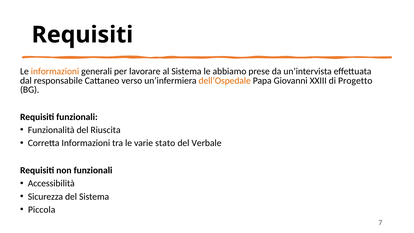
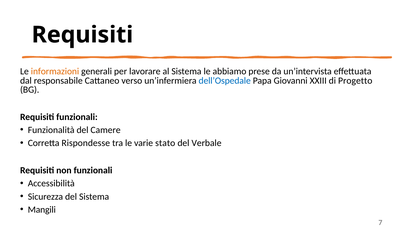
dell’Ospedale colour: orange -> blue
Riuscita: Riuscita -> Camere
Corretta Informazioni: Informazioni -> Rispondesse
Piccola: Piccola -> Mangili
